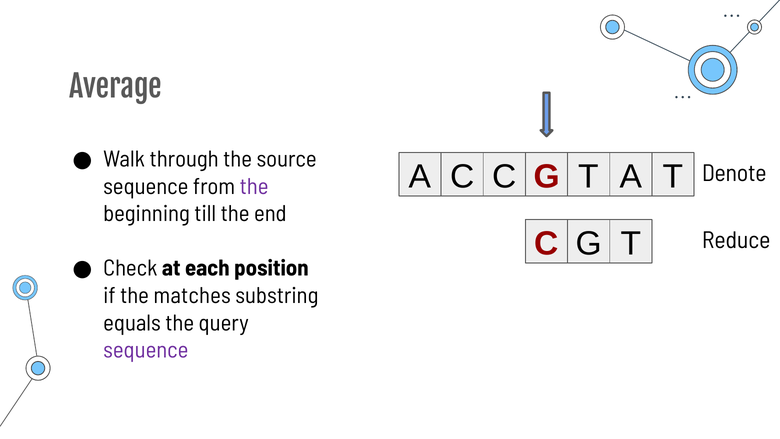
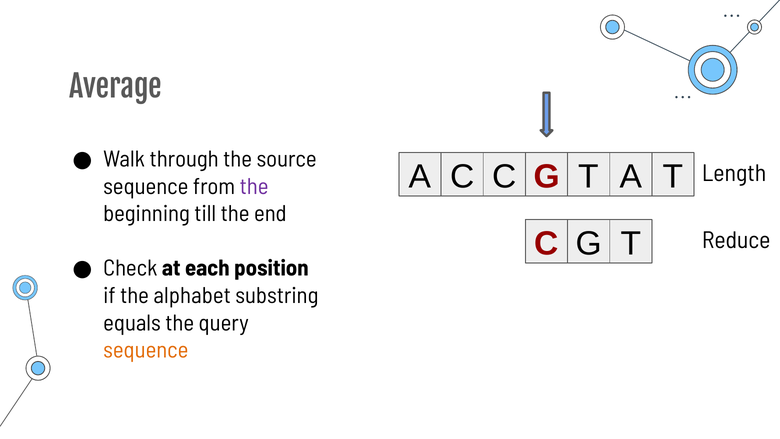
Denote: Denote -> Length
matches: matches -> alphabet
sequence at (146, 350) colour: purple -> orange
